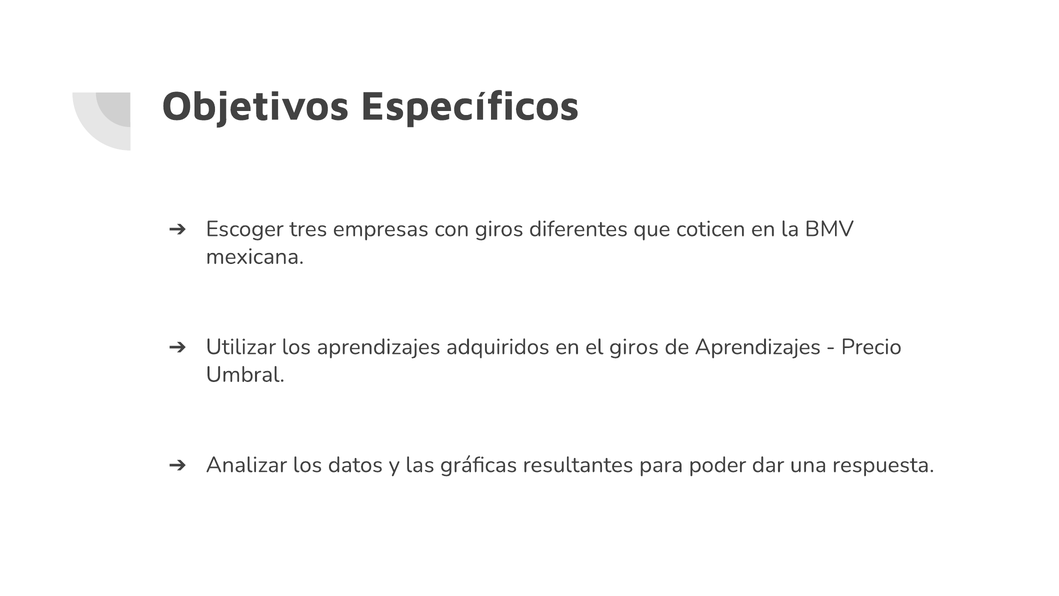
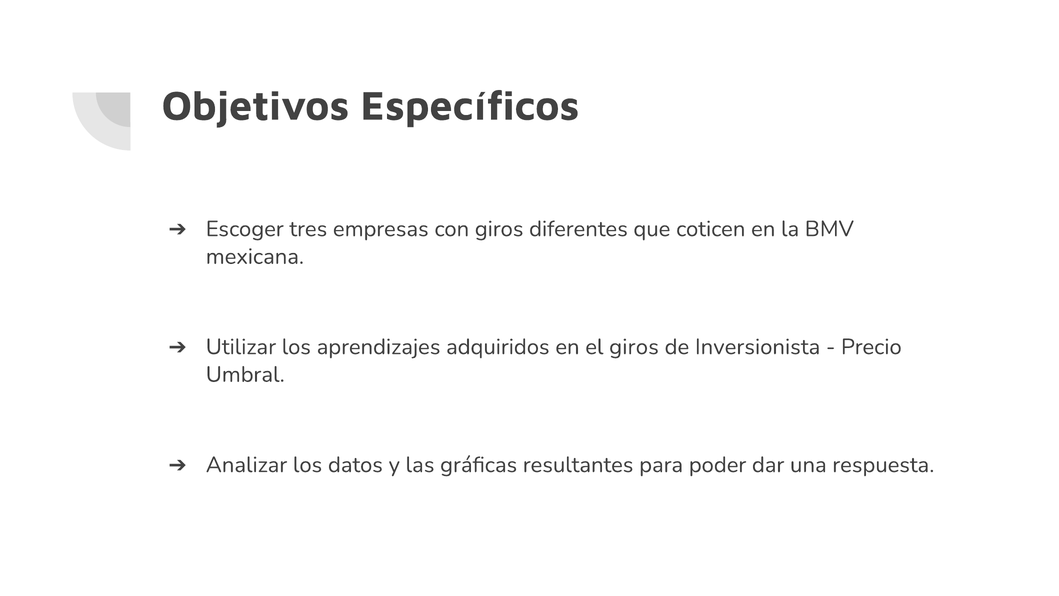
de Aprendizajes: Aprendizajes -> Inversionista
